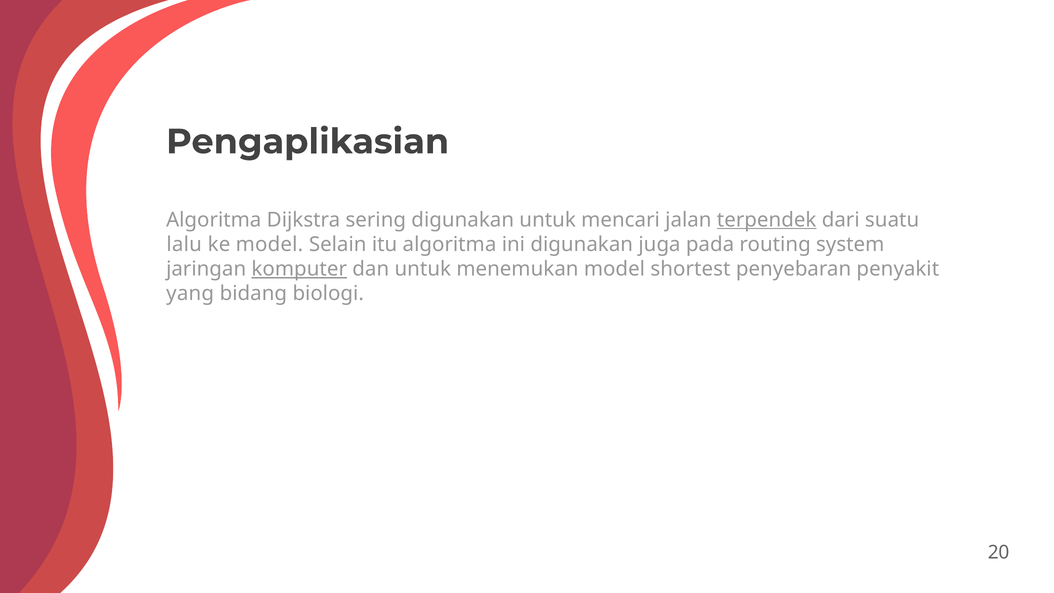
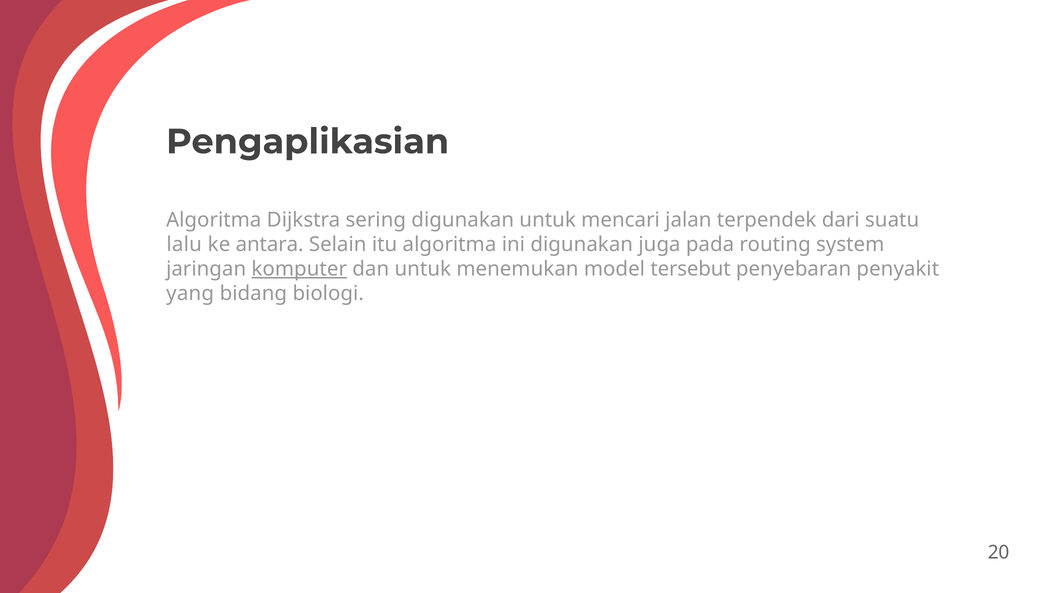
terpendek underline: present -> none
ke model: model -> antara
shortest: shortest -> tersebut
